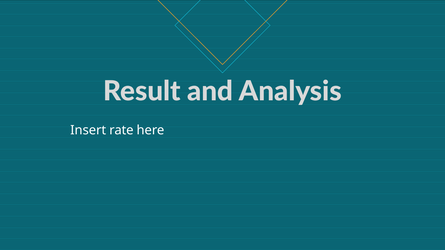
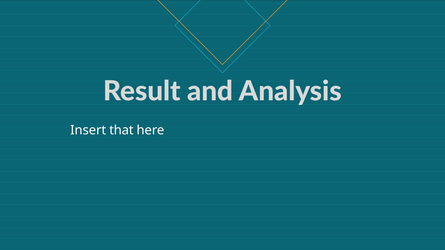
rate: rate -> that
